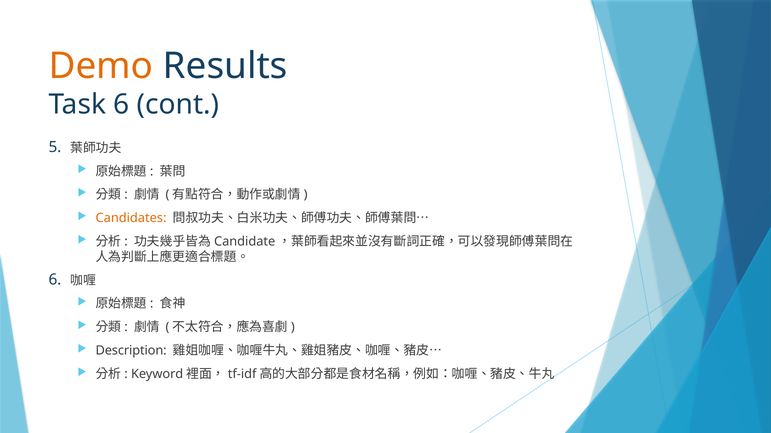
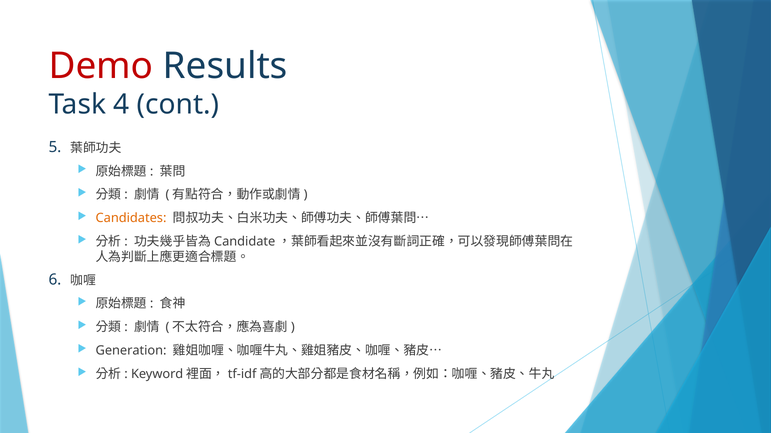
Demo colour: orange -> red
Task 6: 6 -> 4
Description: Description -> Generation
